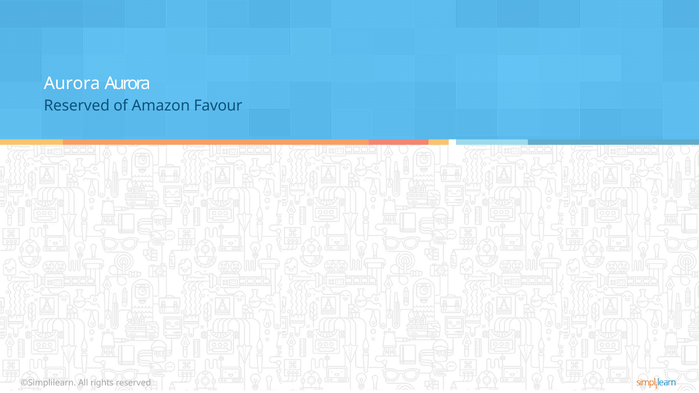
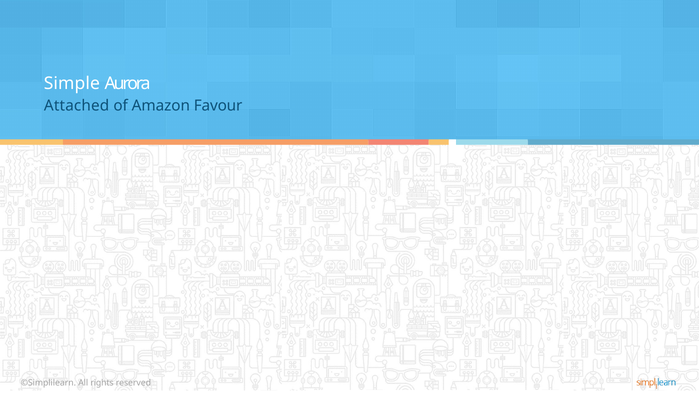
Aurora at (72, 83): Aurora -> Simple
Reserved at (77, 106): Reserved -> Attached
